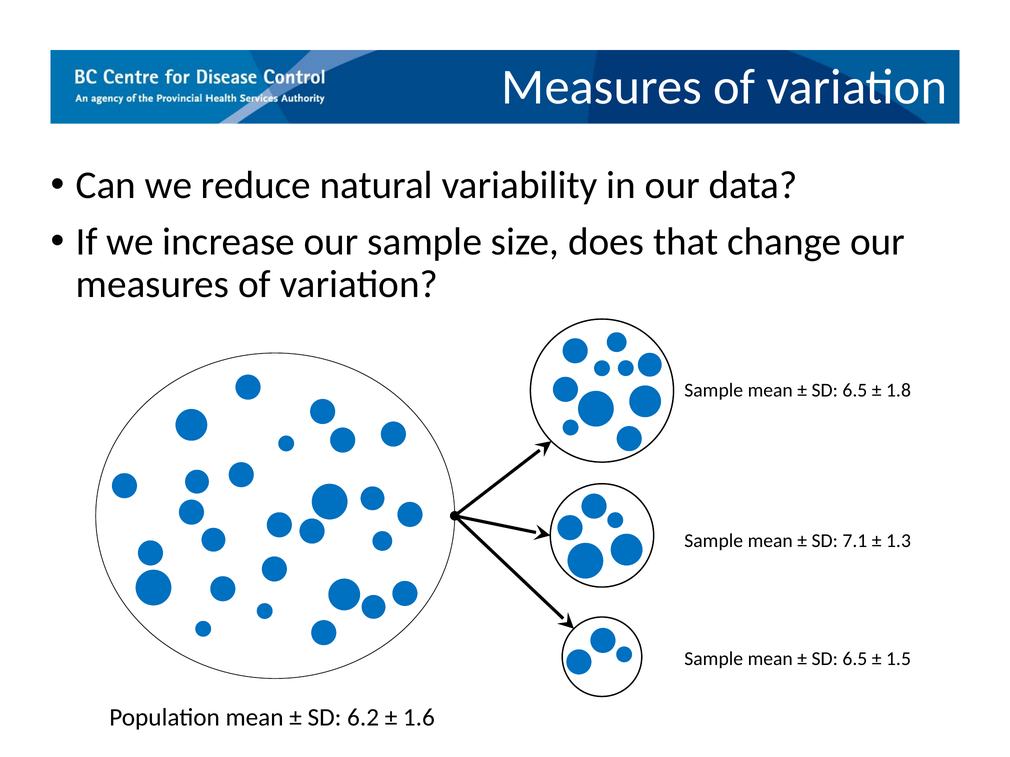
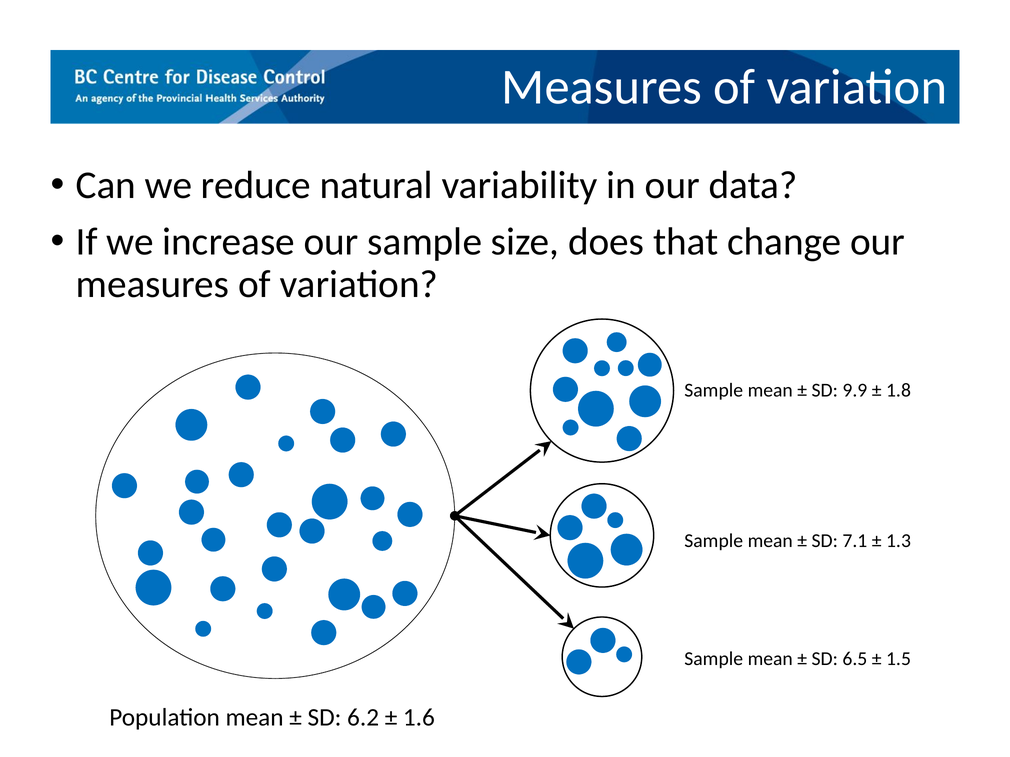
6.5 at (855, 391): 6.5 -> 9.9
